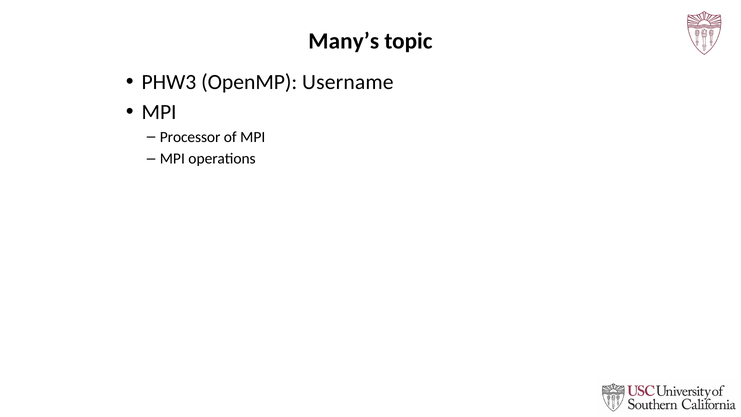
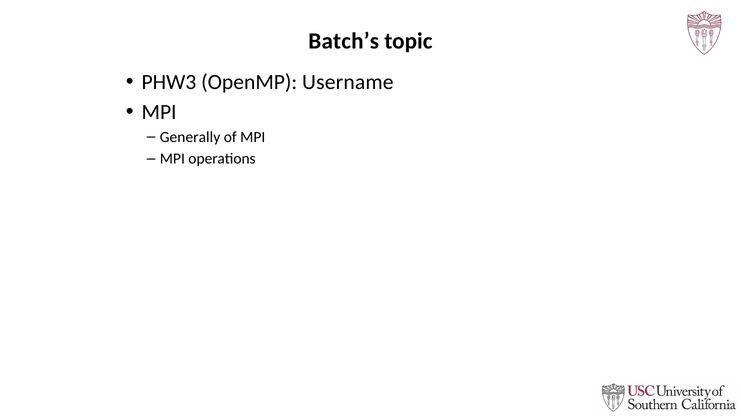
Many’s: Many’s -> Batch’s
Processor: Processor -> Generally
